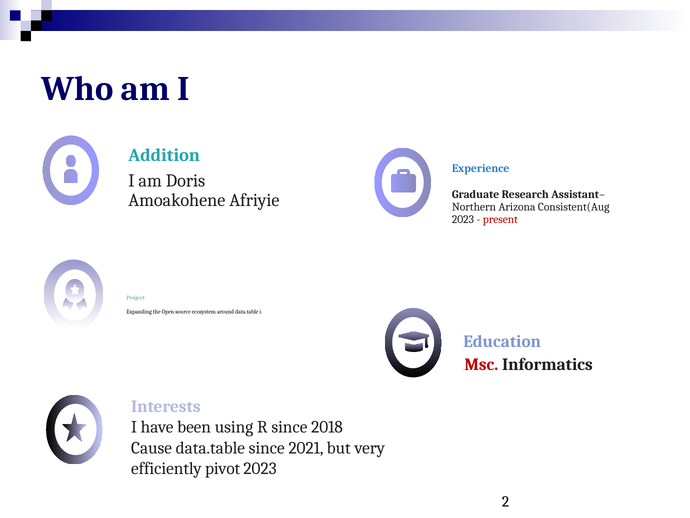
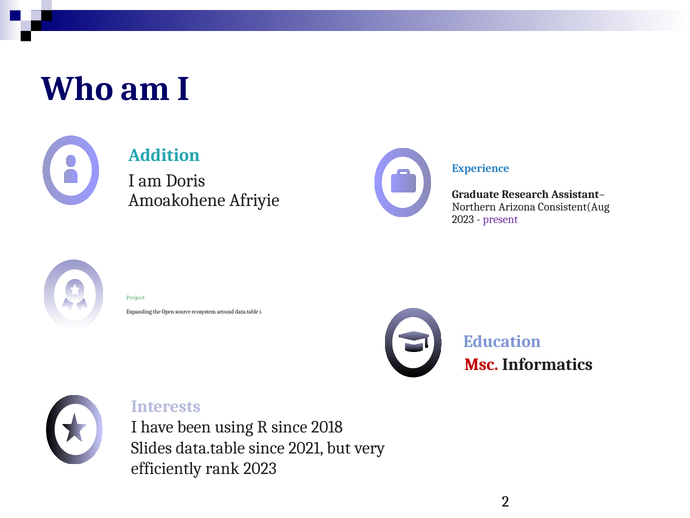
present colour: red -> purple
Cause: Cause -> Slides
pivot: pivot -> rank
